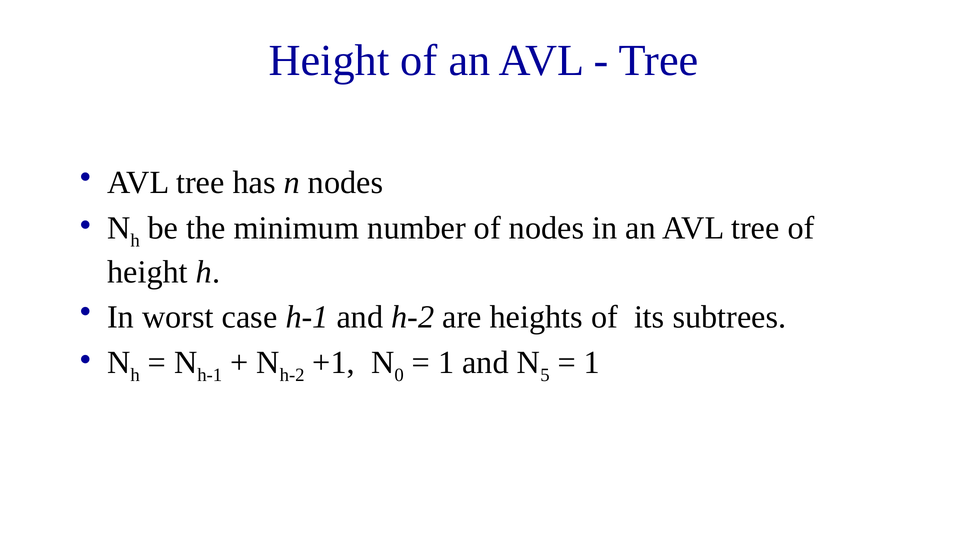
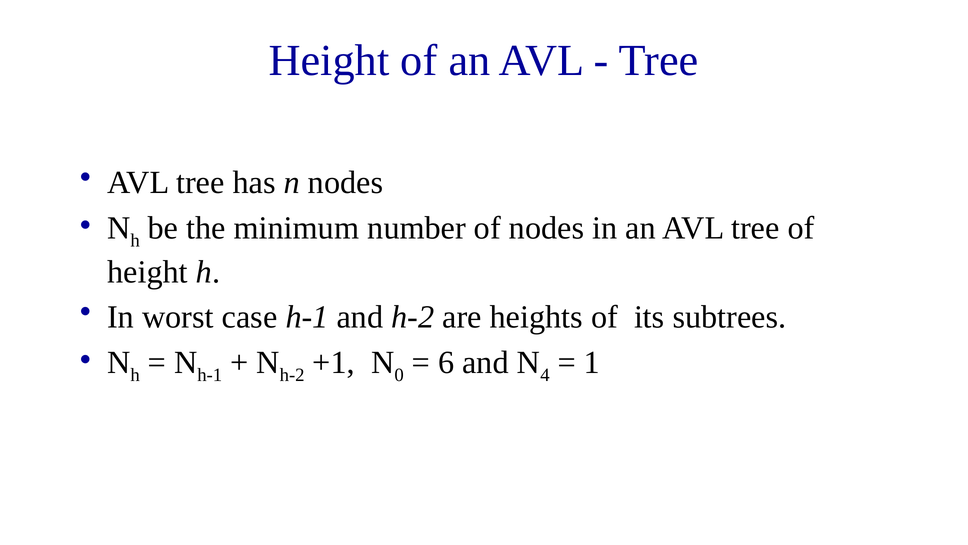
1 at (446, 362): 1 -> 6
5: 5 -> 4
